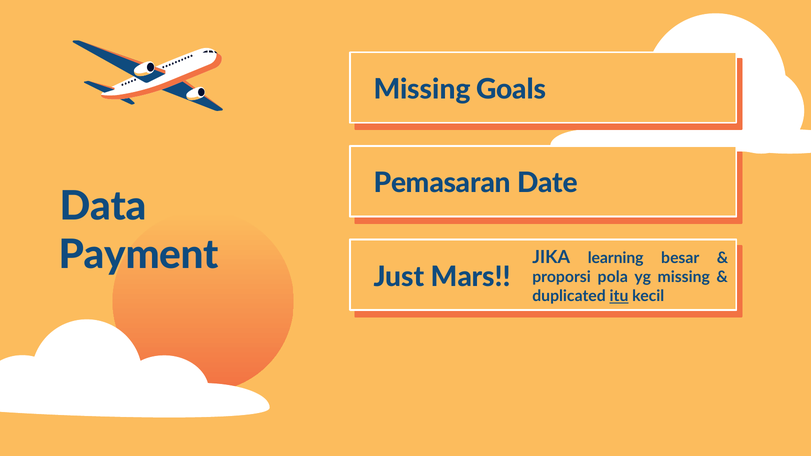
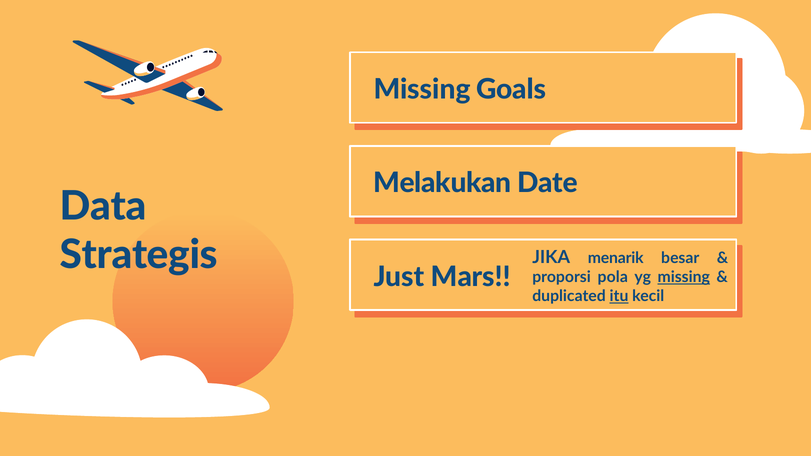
Pemasaran: Pemasaran -> Melakukan
Payment: Payment -> Strategis
learning: learning -> menarik
missing at (684, 277) underline: none -> present
